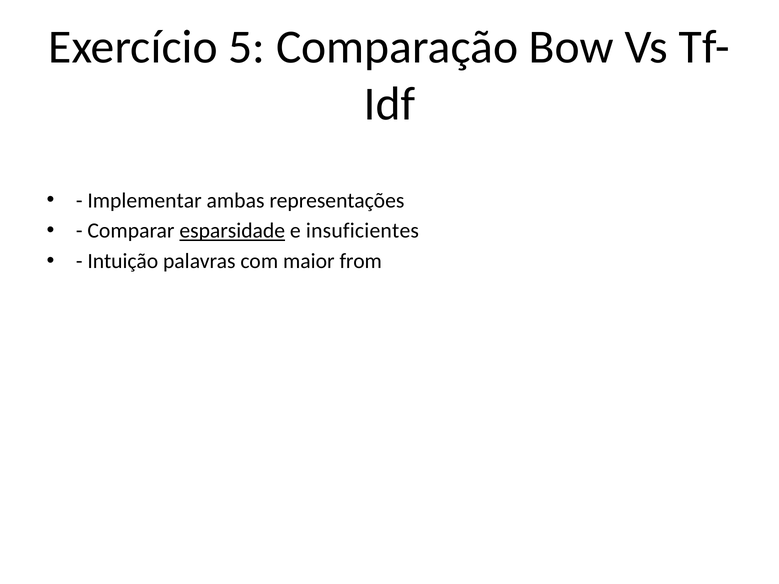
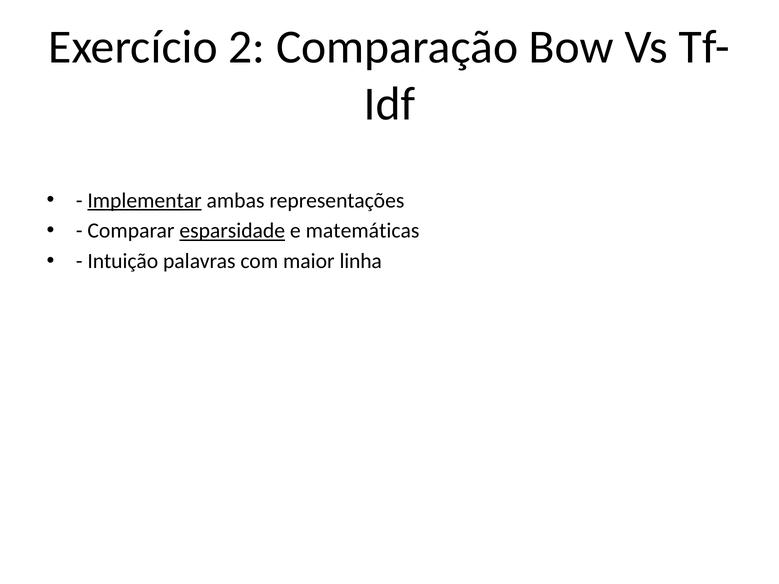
5: 5 -> 2
Implementar underline: none -> present
insuficientes: insuficientes -> matemáticas
from: from -> linha
